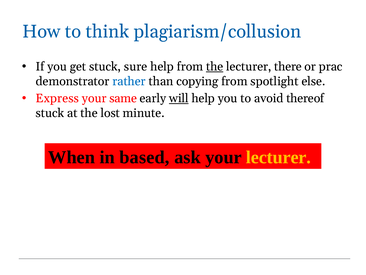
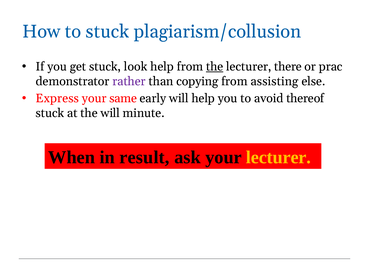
to think: think -> stuck
sure: sure -> look
rather colour: blue -> purple
spotlight: spotlight -> assisting
will at (179, 98) underline: present -> none
the lost: lost -> will
based: based -> result
